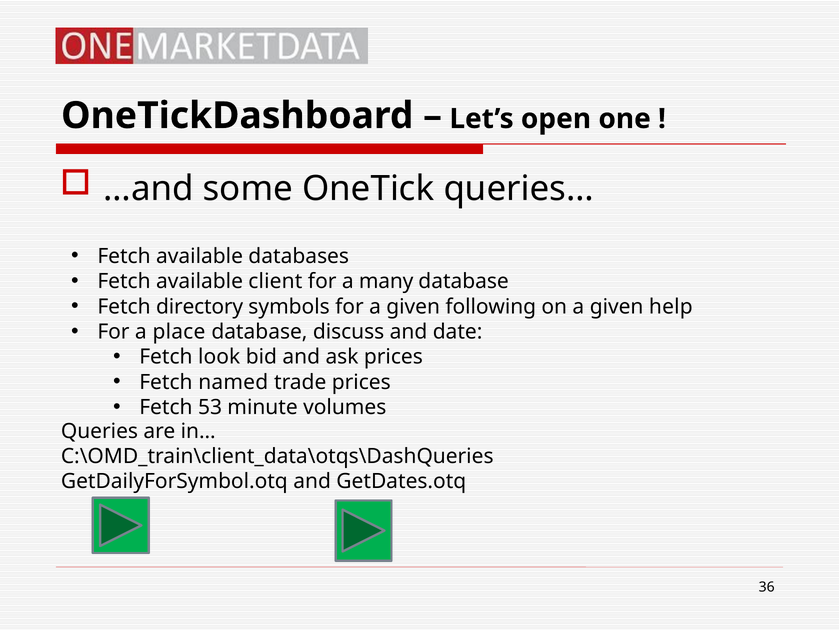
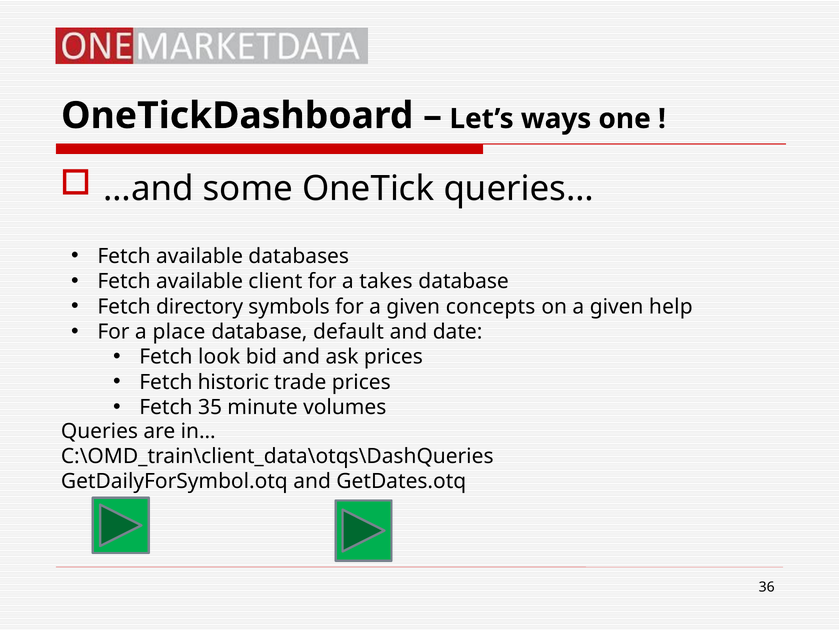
open: open -> ways
many: many -> takes
following: following -> concepts
discuss: discuss -> default
named: named -> historic
53: 53 -> 35
